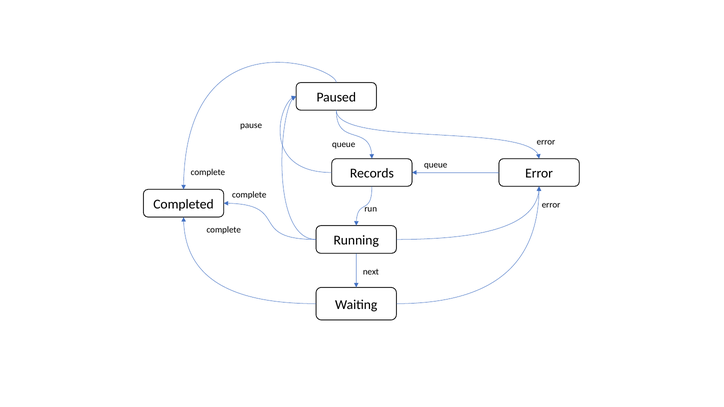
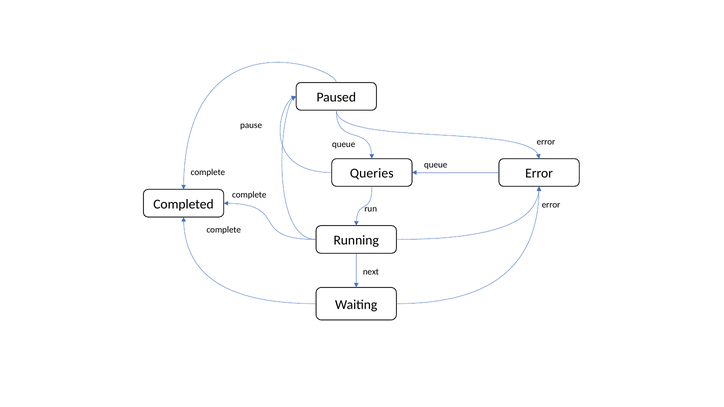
Records: Records -> Queries
